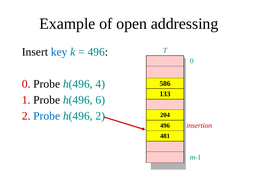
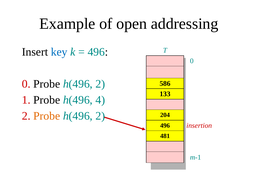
0 Probe h(496 4: 4 -> 2
6: 6 -> 4
Probe at (47, 116) colour: blue -> orange
